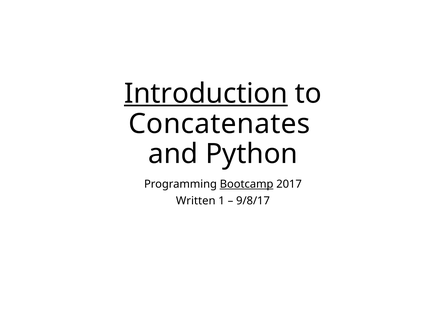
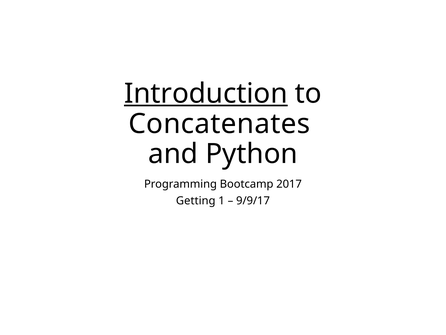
Bootcamp underline: present -> none
Written: Written -> Getting
9/8/17: 9/8/17 -> 9/9/17
